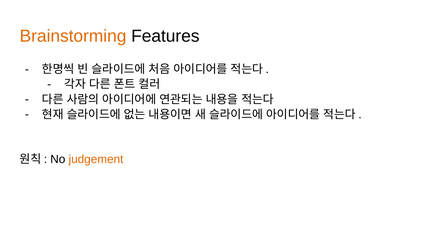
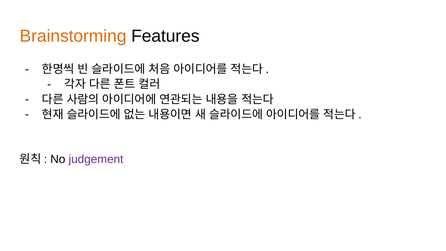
judgement colour: orange -> purple
